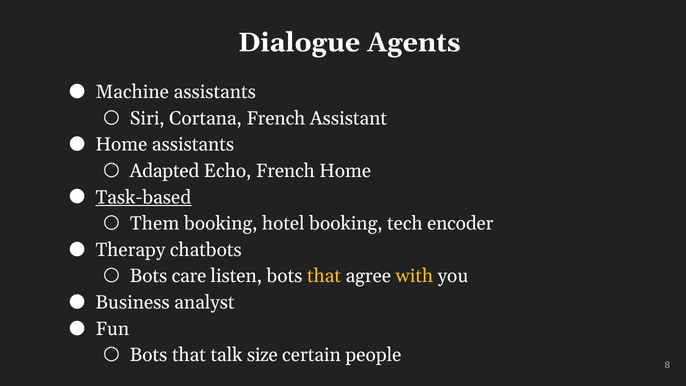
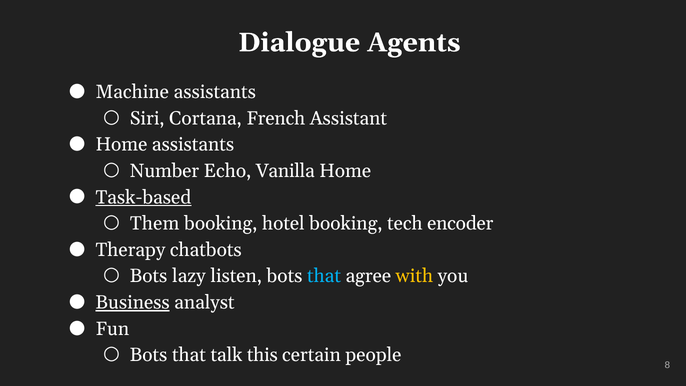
Adapted: Adapted -> Number
Echo French: French -> Vanilla
care: care -> lazy
that at (324, 276) colour: yellow -> light blue
Business underline: none -> present
size: size -> this
